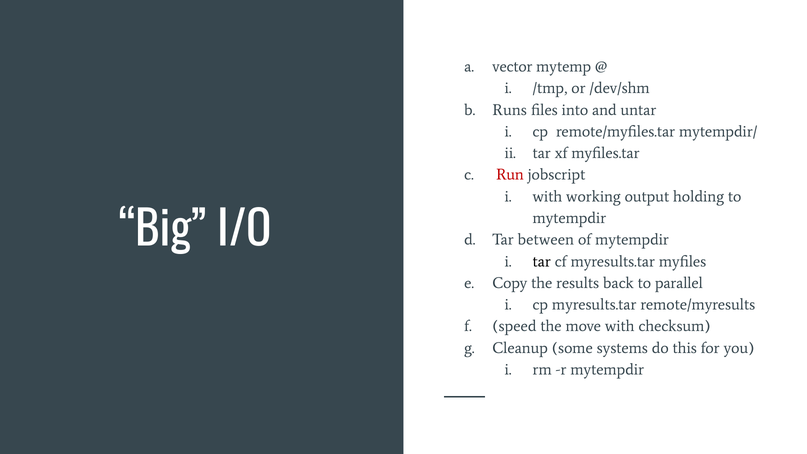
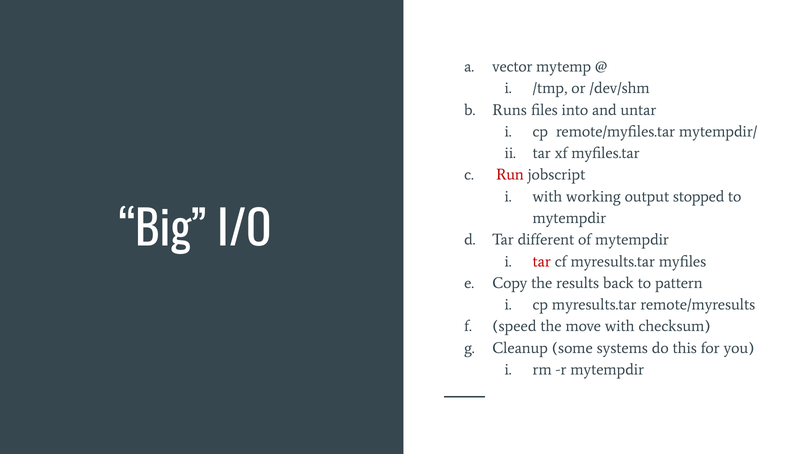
holding: holding -> stopped
between: between -> different
tar at (542, 261) colour: black -> red
parallel: parallel -> pattern
